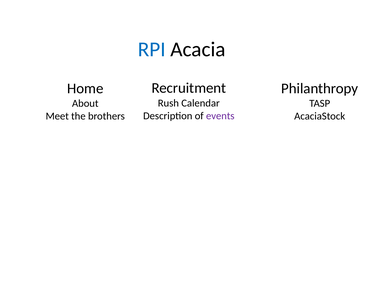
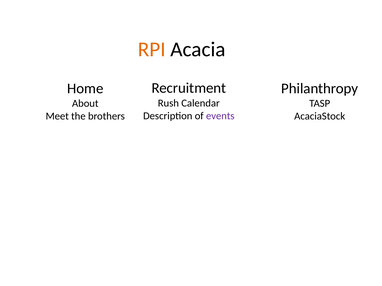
RPI colour: blue -> orange
